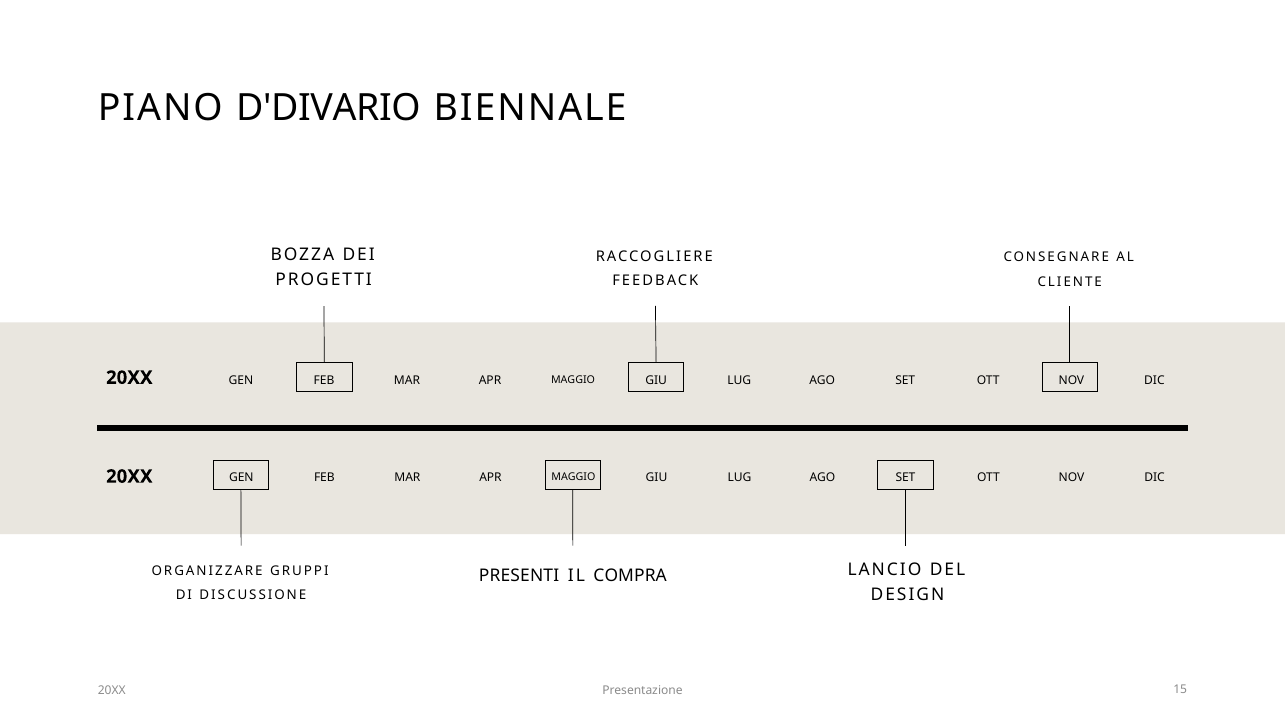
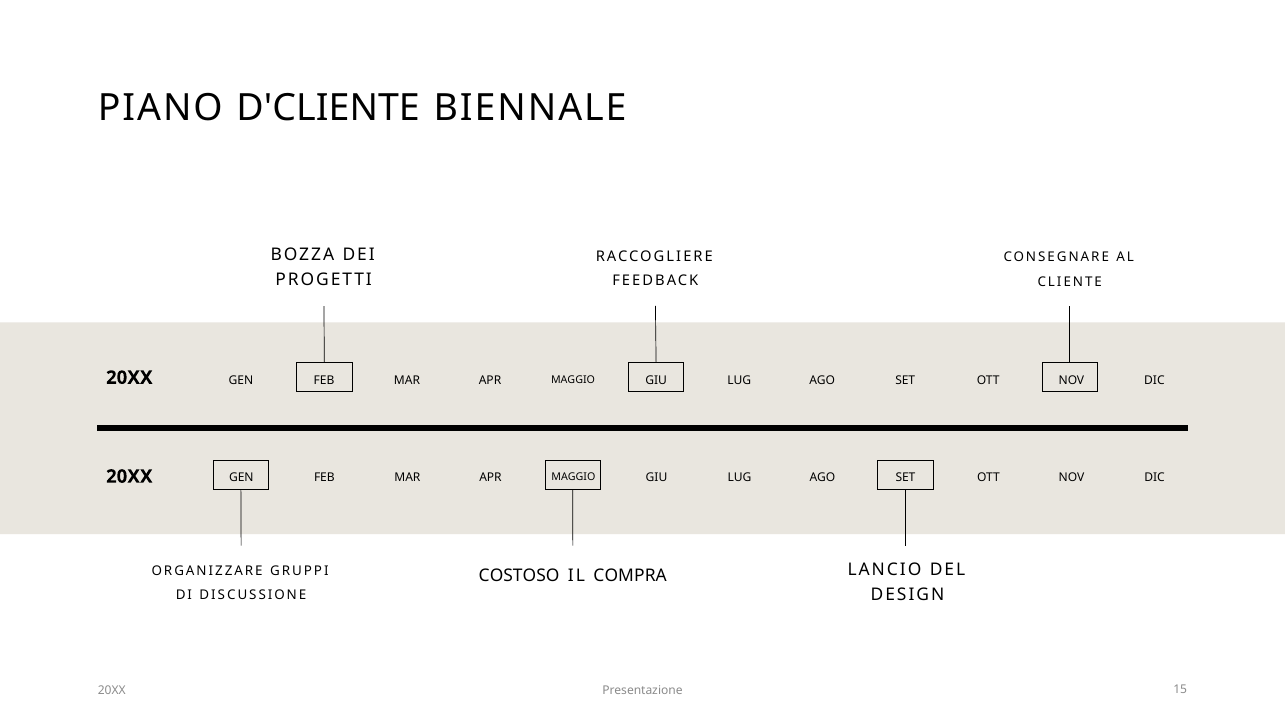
D'DIVARIO: D'DIVARIO -> D'CLIENTE
PRESENTI: PRESENTI -> COSTOSO
